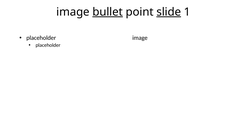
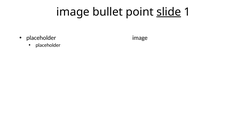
bullet underline: present -> none
